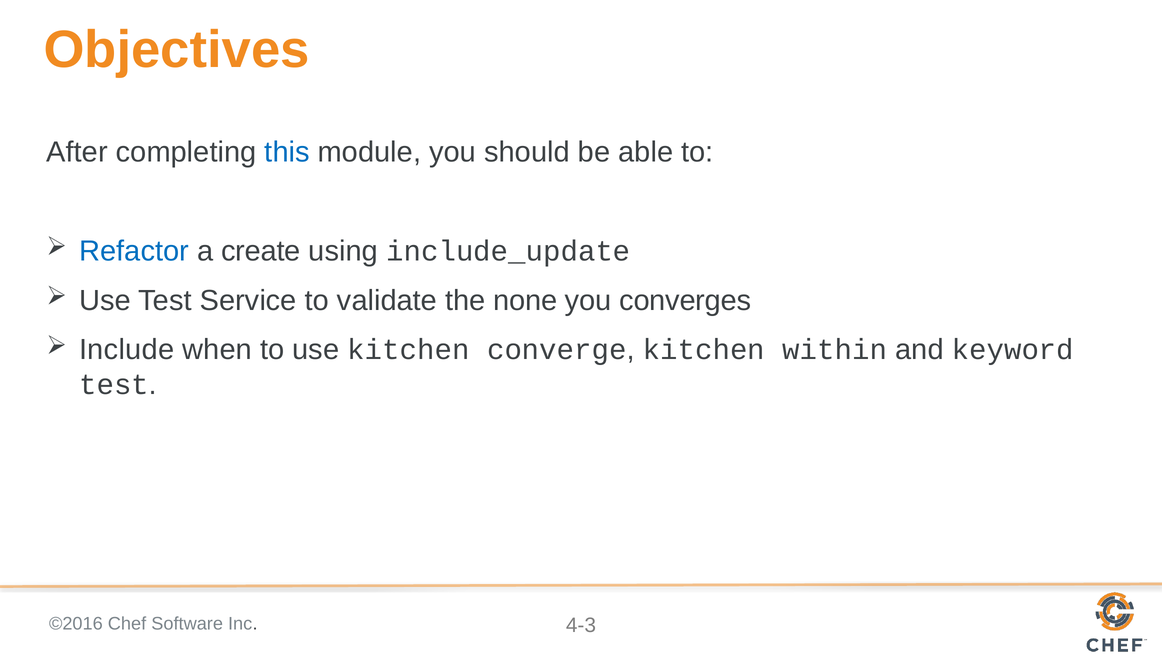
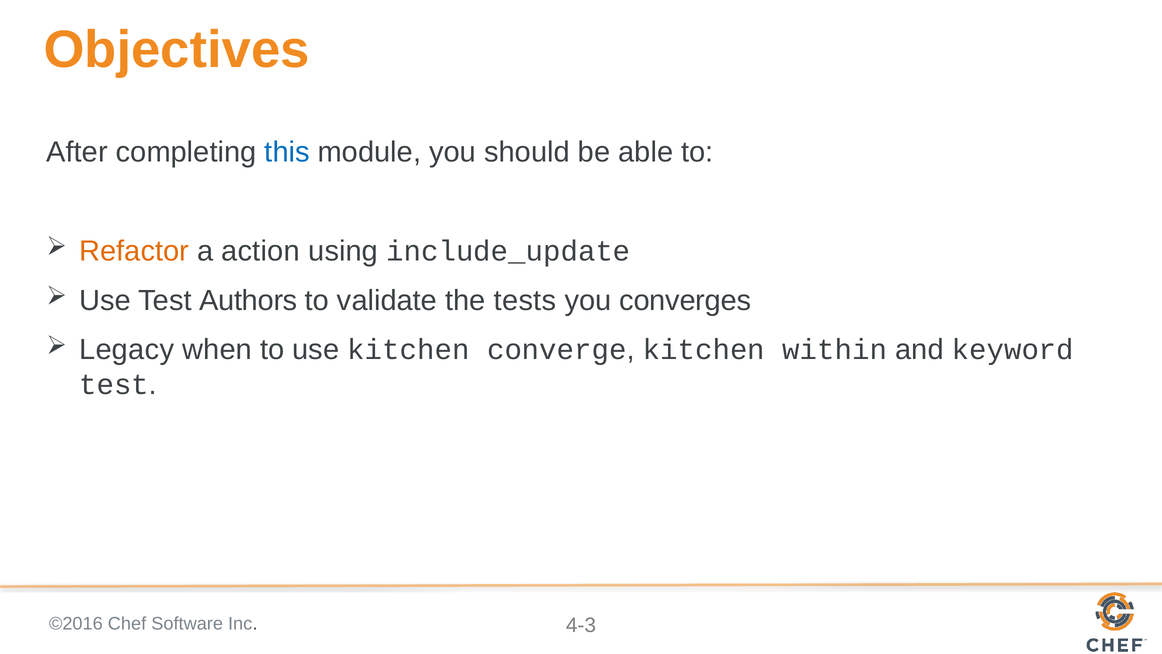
Refactor colour: blue -> orange
create: create -> action
Service: Service -> Authors
none: none -> tests
Include: Include -> Legacy
